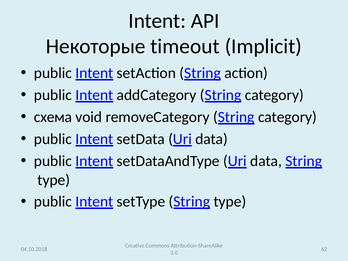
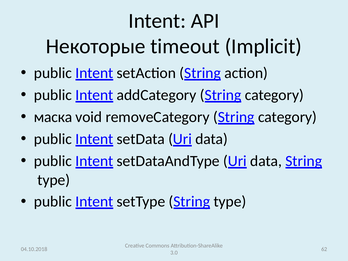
схема: схема -> маска
